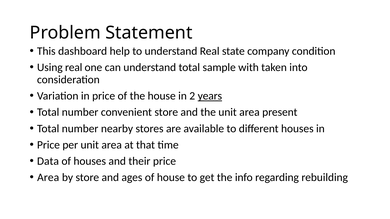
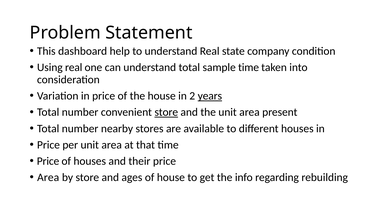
sample with: with -> time
store at (166, 112) underline: none -> present
Data at (48, 161): Data -> Price
